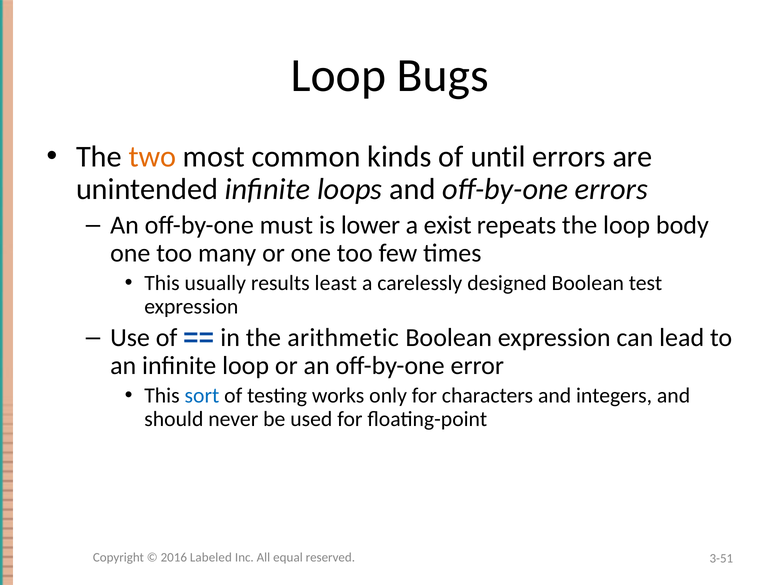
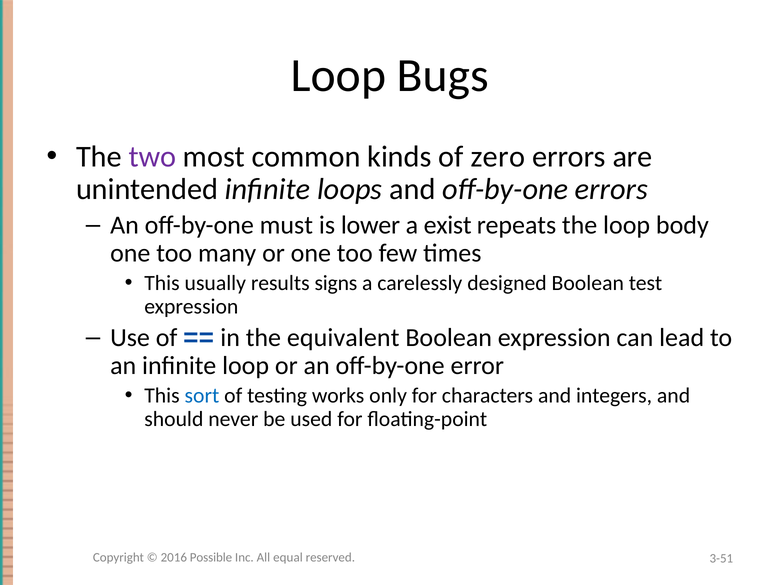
two colour: orange -> purple
until: until -> zero
least: least -> signs
arithmetic: arithmetic -> equivalent
Labeled: Labeled -> Possible
